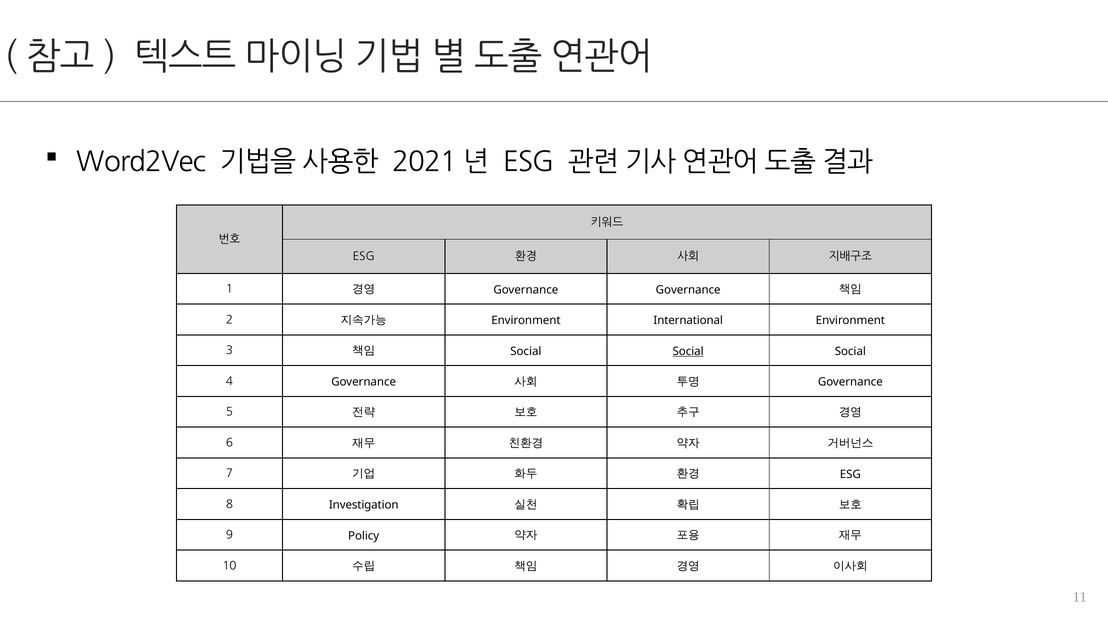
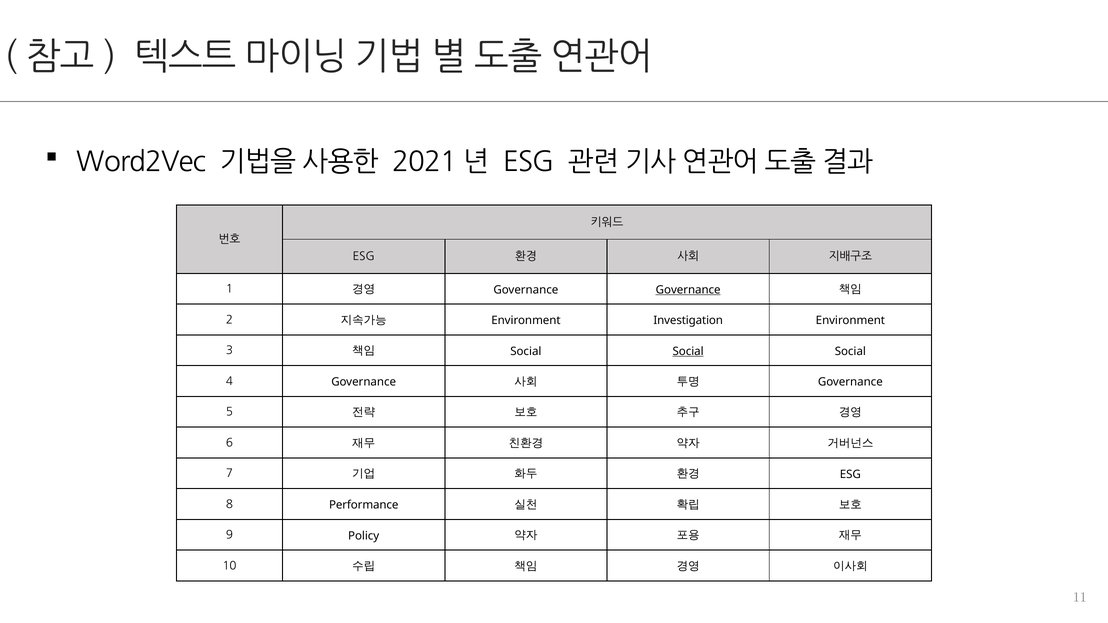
Governance at (688, 290) underline: none -> present
International: International -> Investigation
Investigation: Investigation -> Performance
